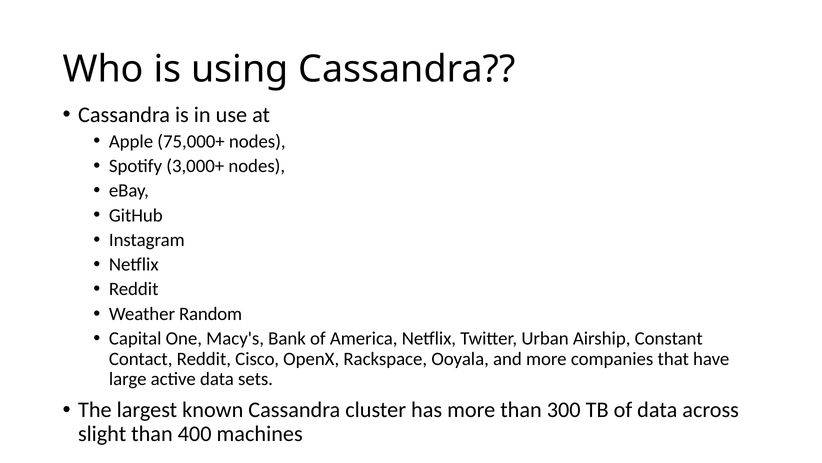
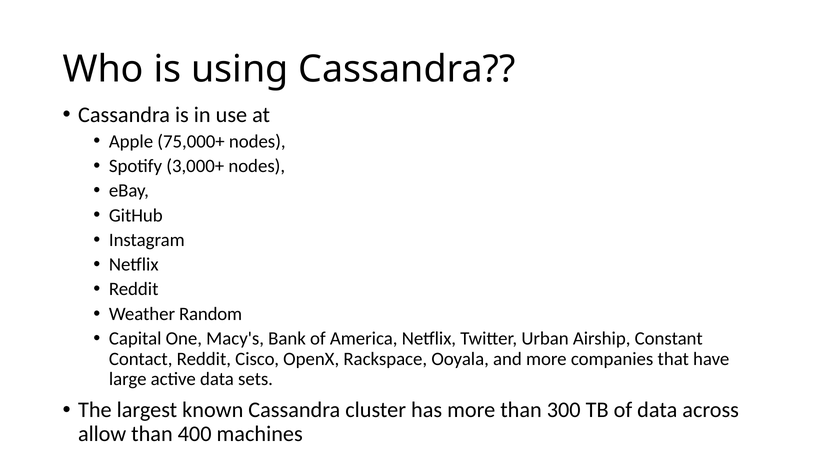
slight: slight -> allow
